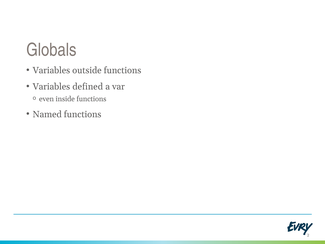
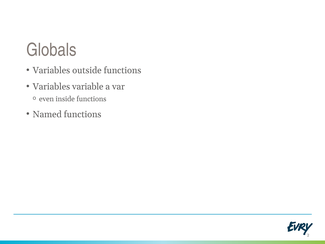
defined: defined -> variable
